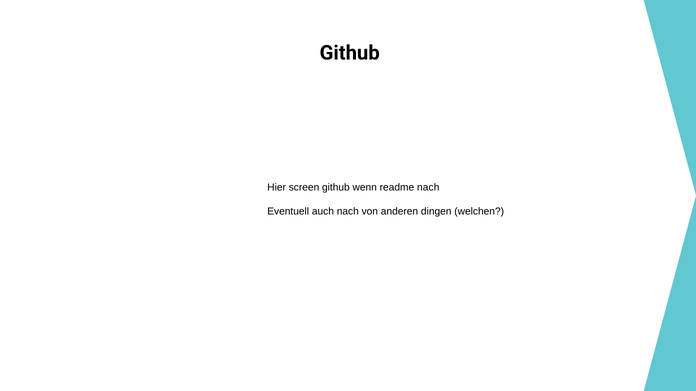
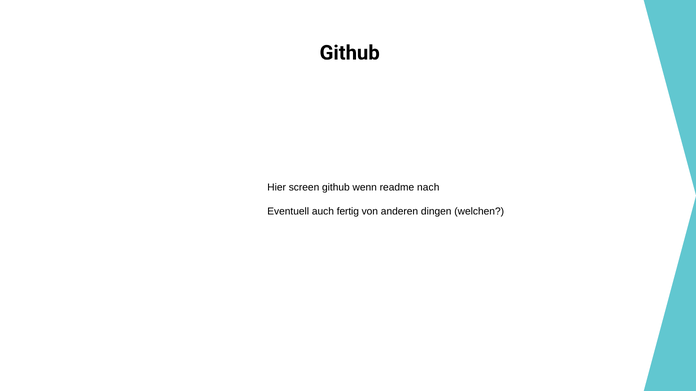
auch nach: nach -> fertig
